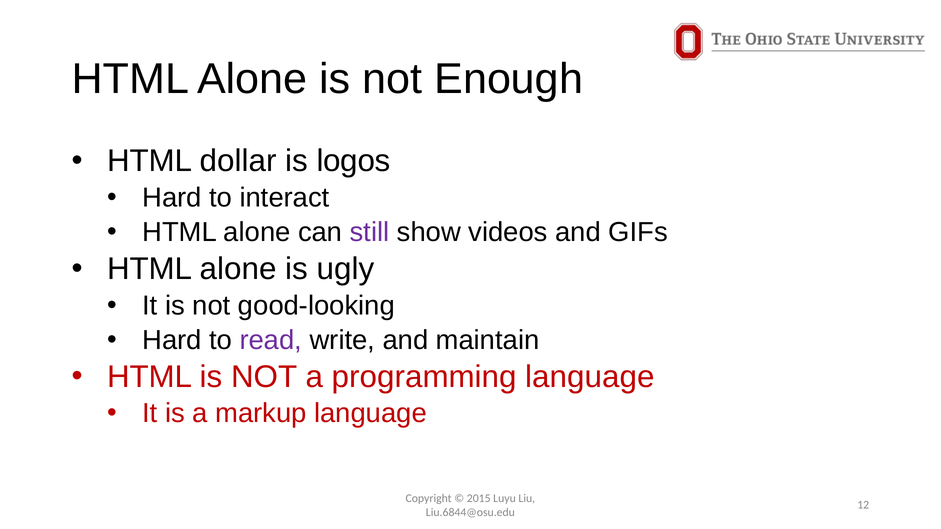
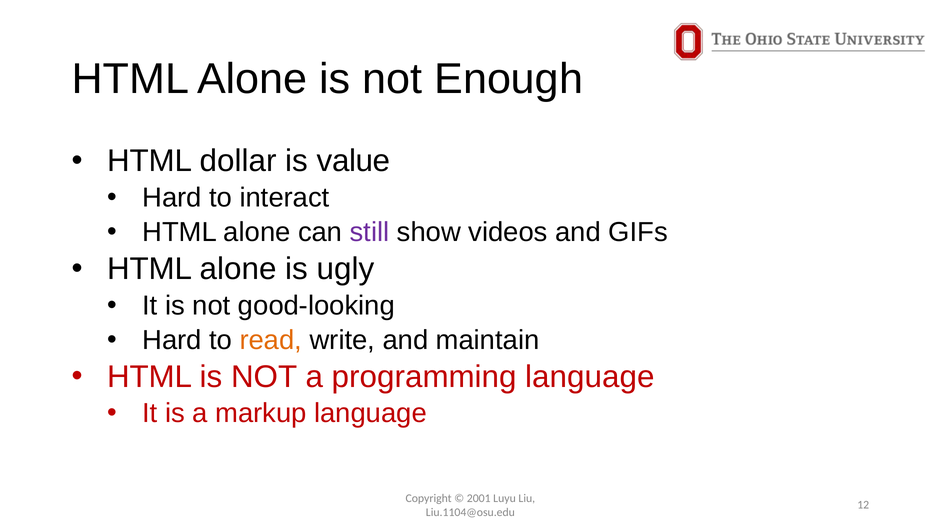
logos: logos -> value
read colour: purple -> orange
2015: 2015 -> 2001
Liu.6844@osu.edu: Liu.6844@osu.edu -> Liu.1104@osu.edu
